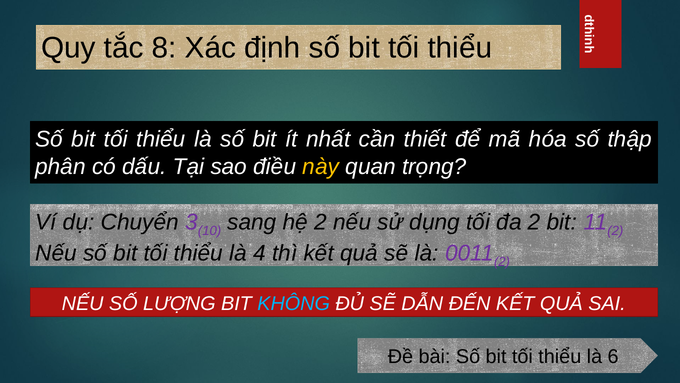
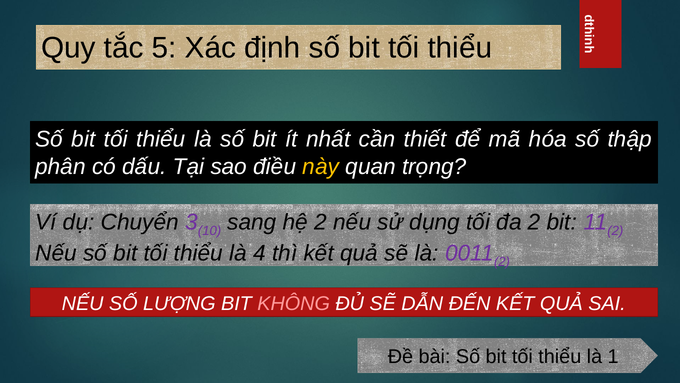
8: 8 -> 5
KHÔNG colour: light blue -> pink
6: 6 -> 1
